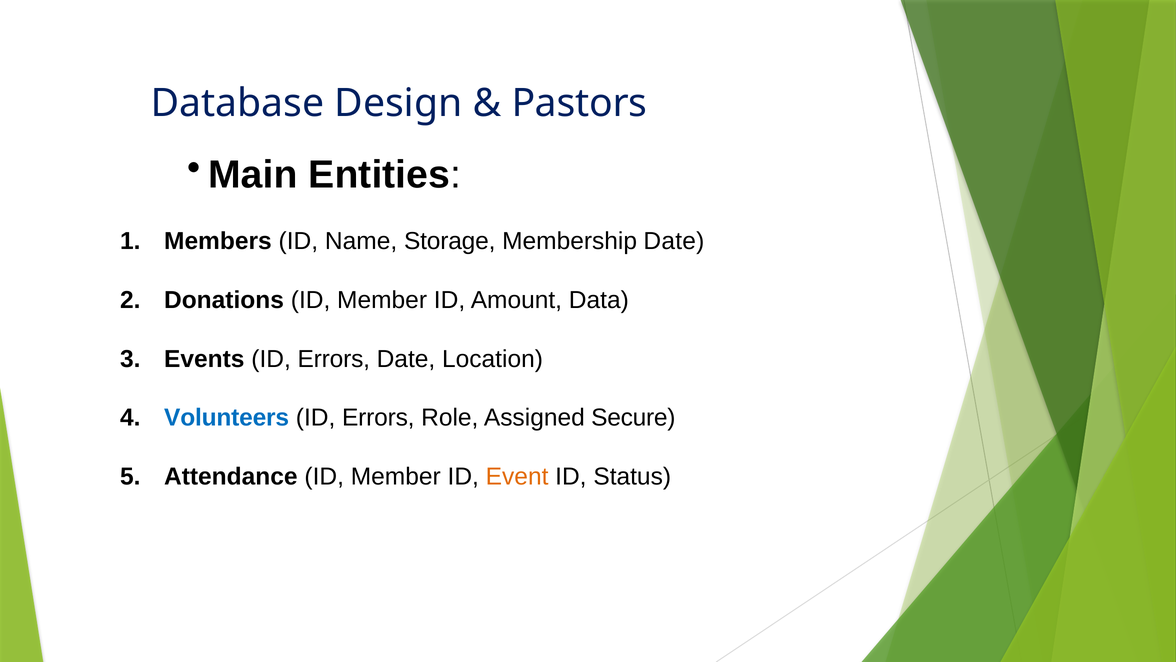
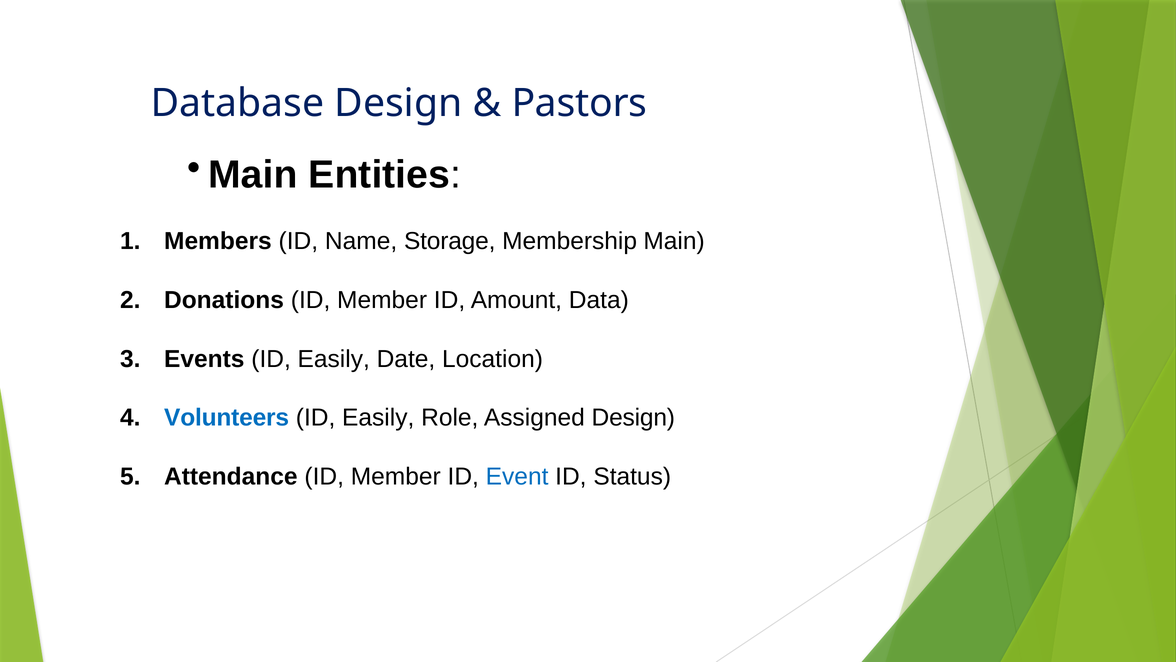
Membership Date: Date -> Main
Events ID Errors: Errors -> Easily
Errors at (378, 418): Errors -> Easily
Assigned Secure: Secure -> Design
Event colour: orange -> blue
